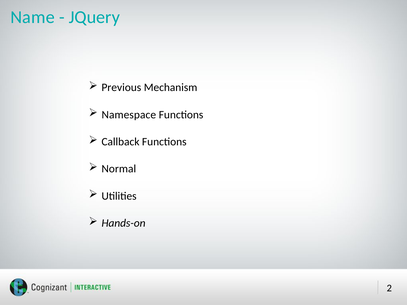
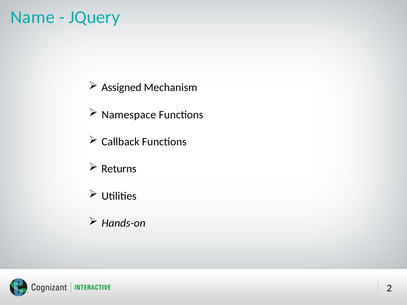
Previous: Previous -> Assigned
Normal: Normal -> Returns
